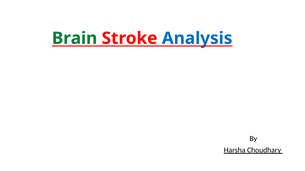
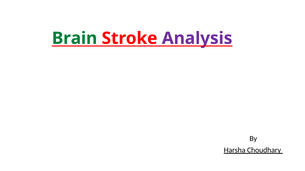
Analysis colour: blue -> purple
